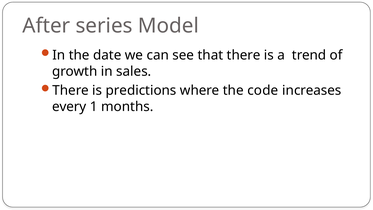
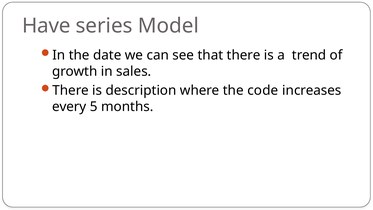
After: After -> Have
predictions: predictions -> description
1: 1 -> 5
